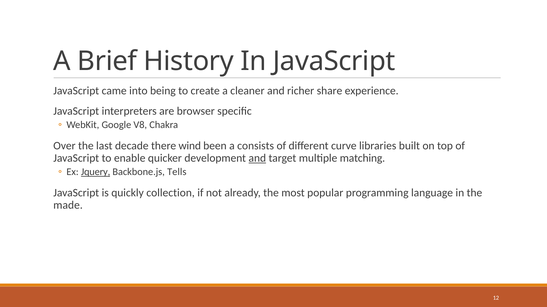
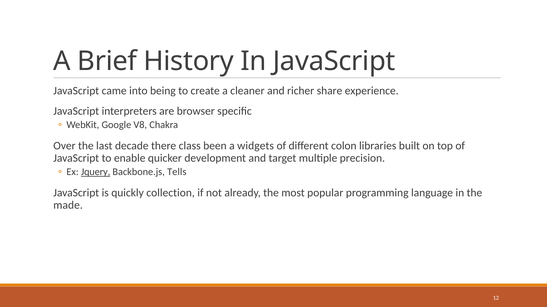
wind: wind -> class
consists: consists -> widgets
curve: curve -> colon
and at (257, 158) underline: present -> none
matching: matching -> precision
